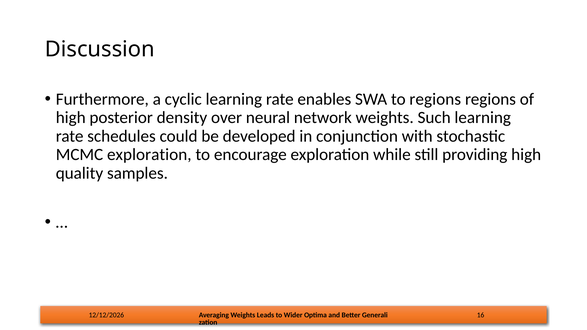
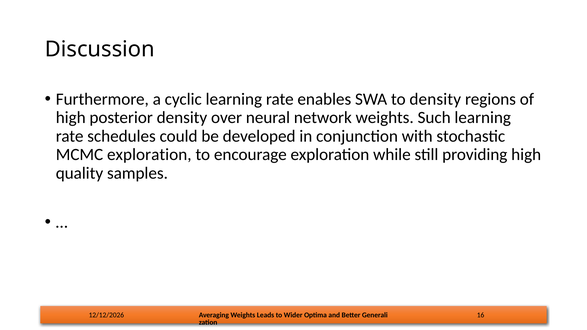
to regions: regions -> density
